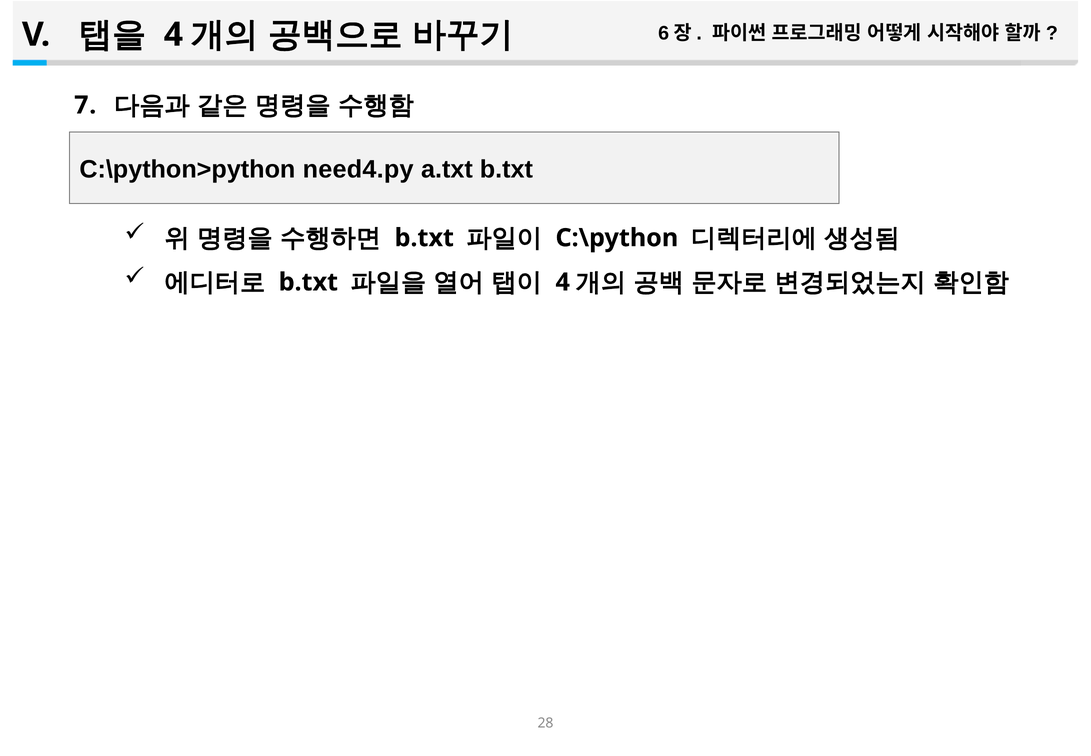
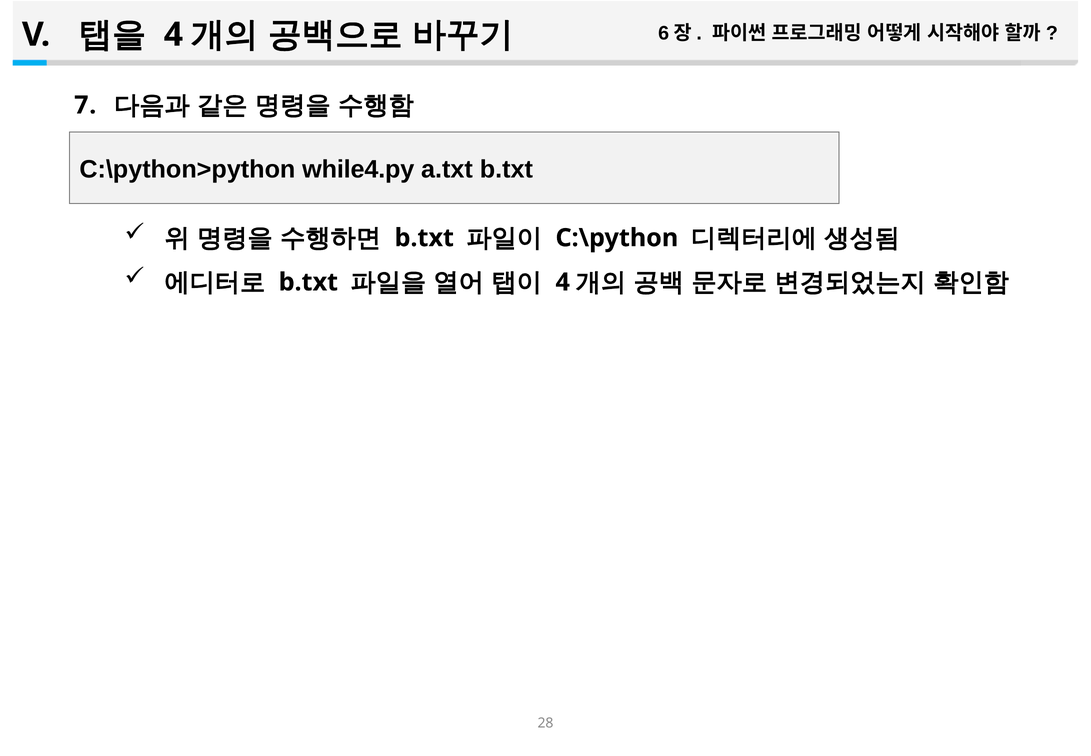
need4.py: need4.py -> while4.py
